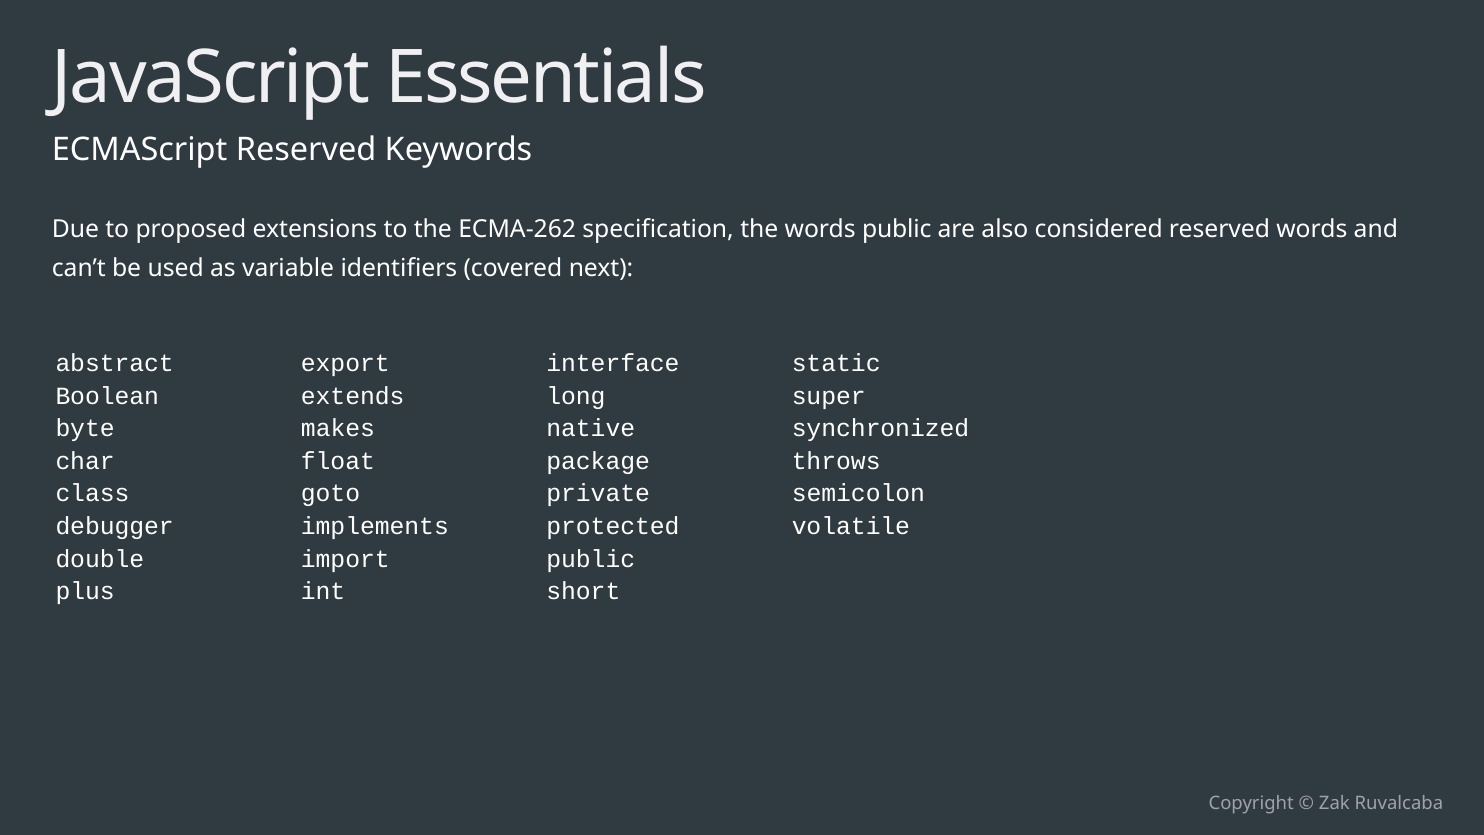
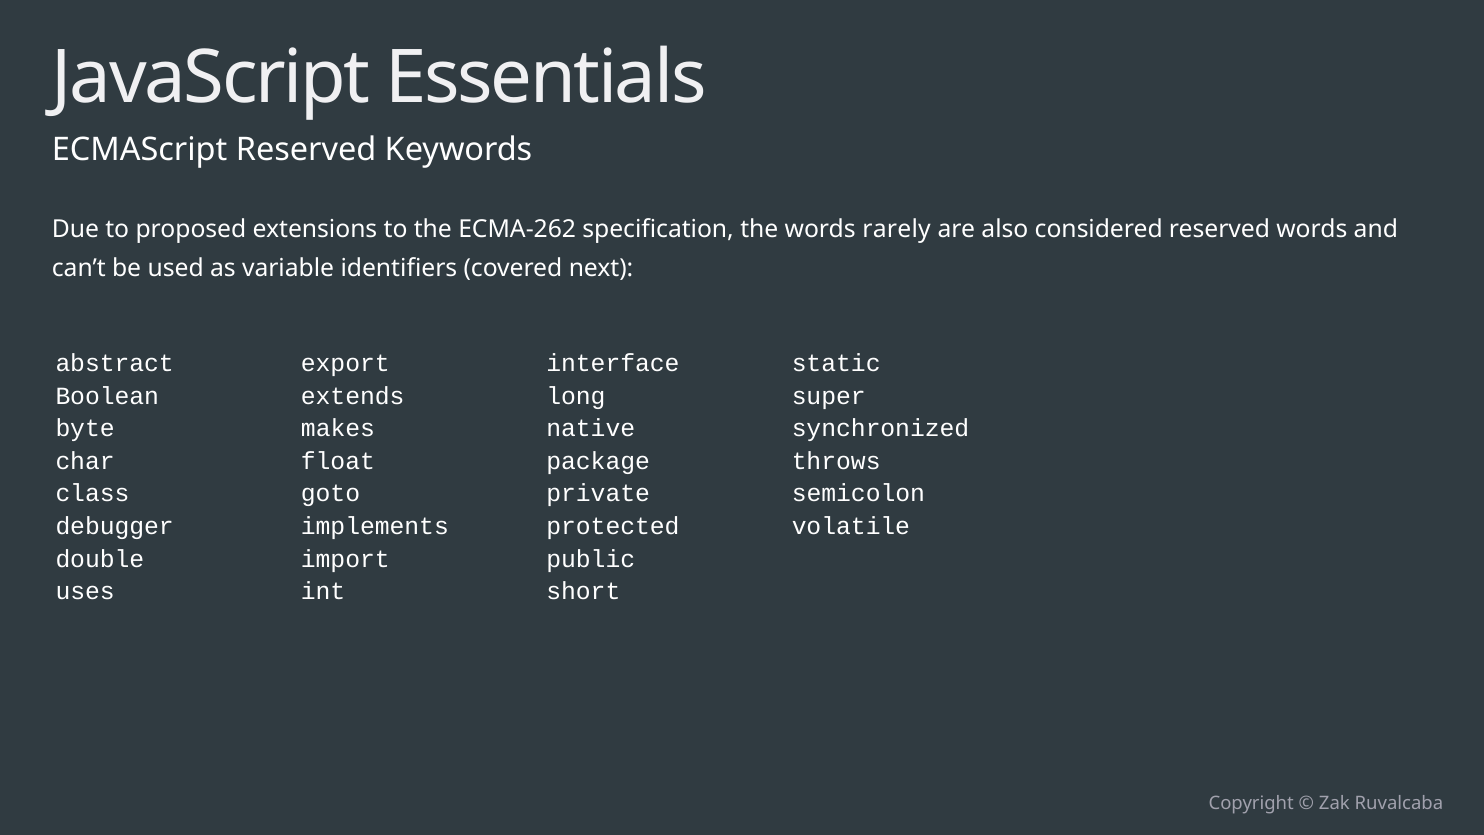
words public: public -> rarely
plus: plus -> uses
